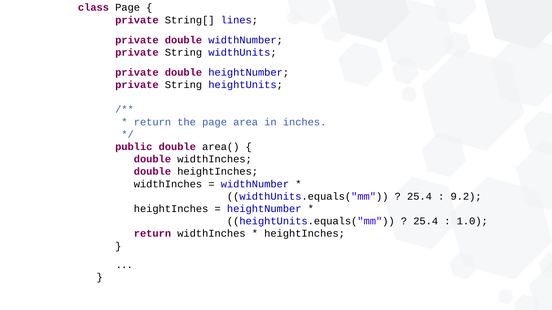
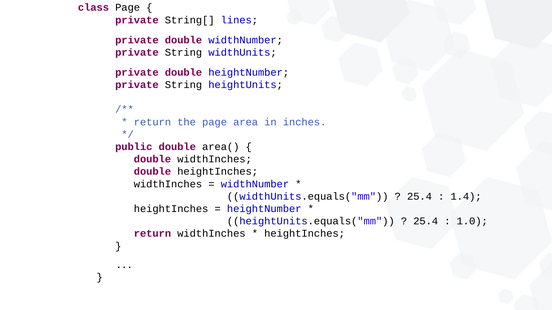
9.2: 9.2 -> 1.4
